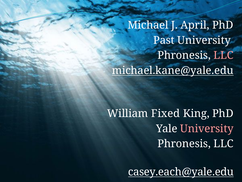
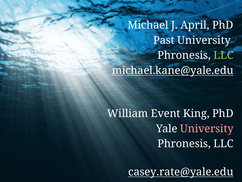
LLC at (224, 55) colour: pink -> light green
Fixed: Fixed -> Event
casey.each@yale.edu: casey.each@yale.edu -> casey.rate@yale.edu
